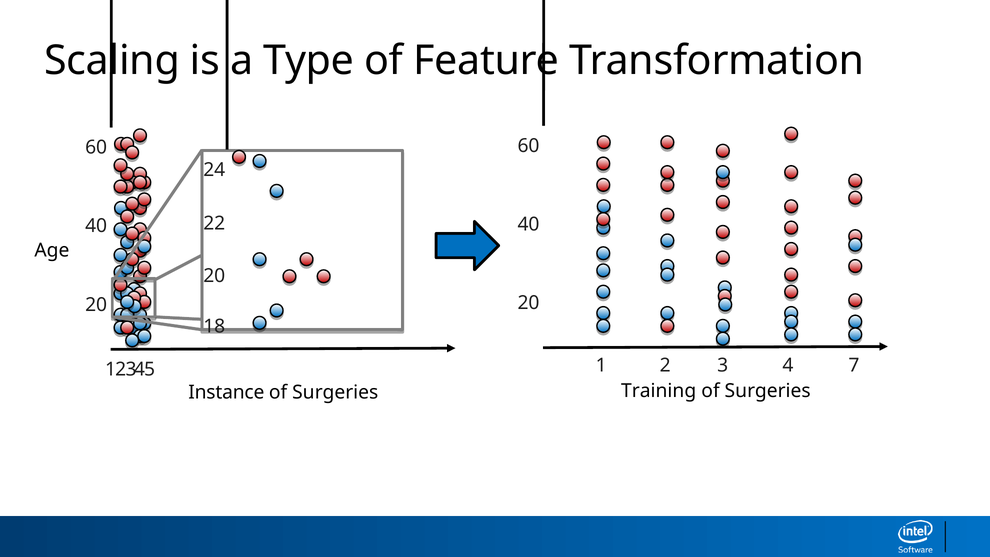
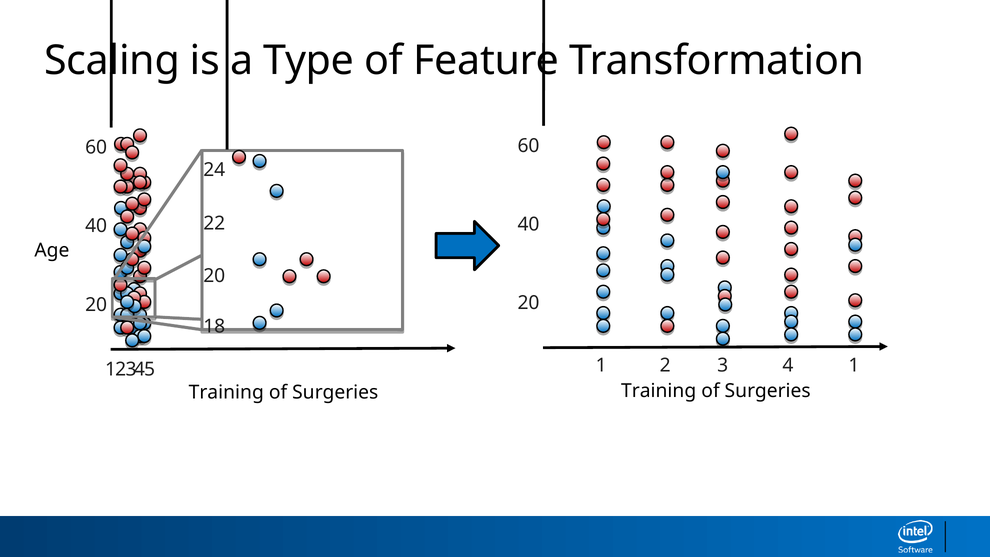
4 7: 7 -> 1
Instance at (226, 392): Instance -> Training
